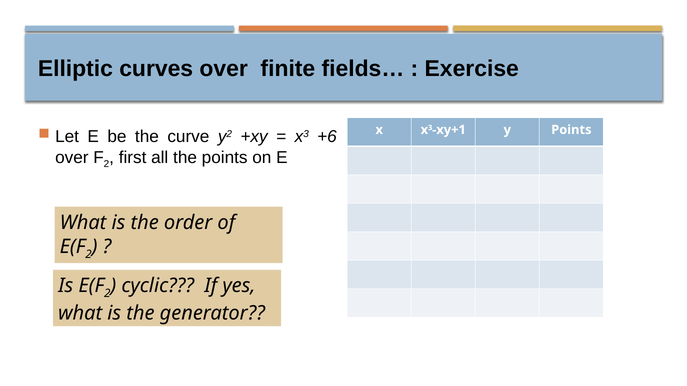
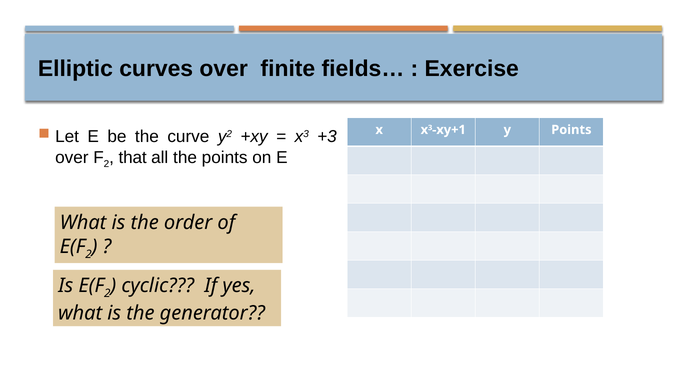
+6: +6 -> +3
first: first -> that
